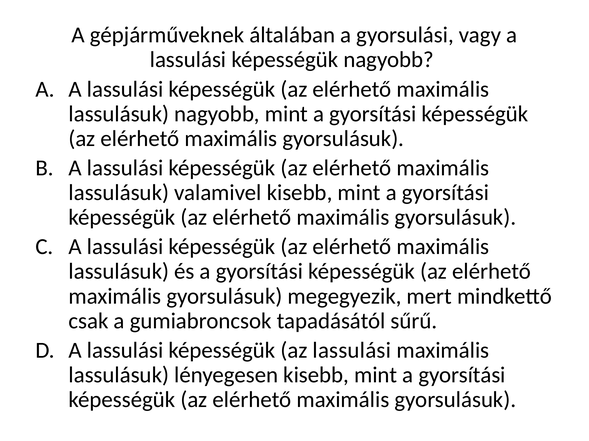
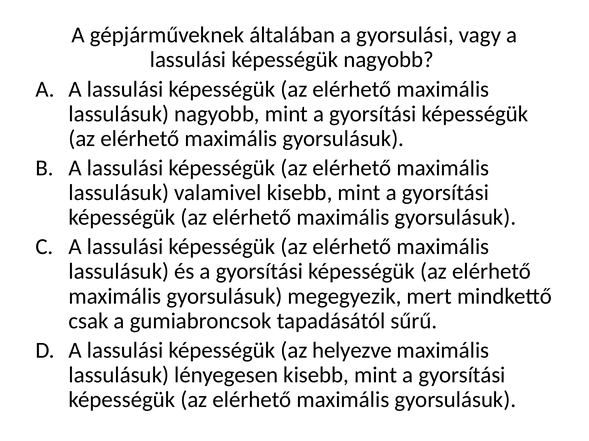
az lassulási: lassulási -> helyezve
